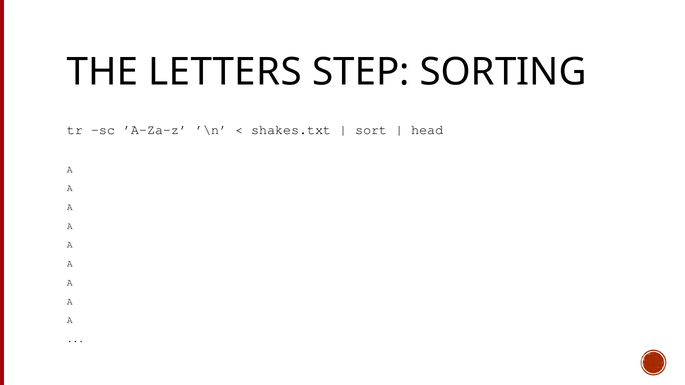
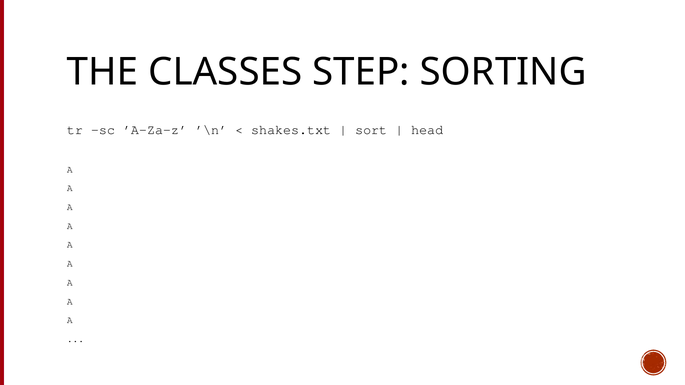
LETTERS: LETTERS -> CLASSES
